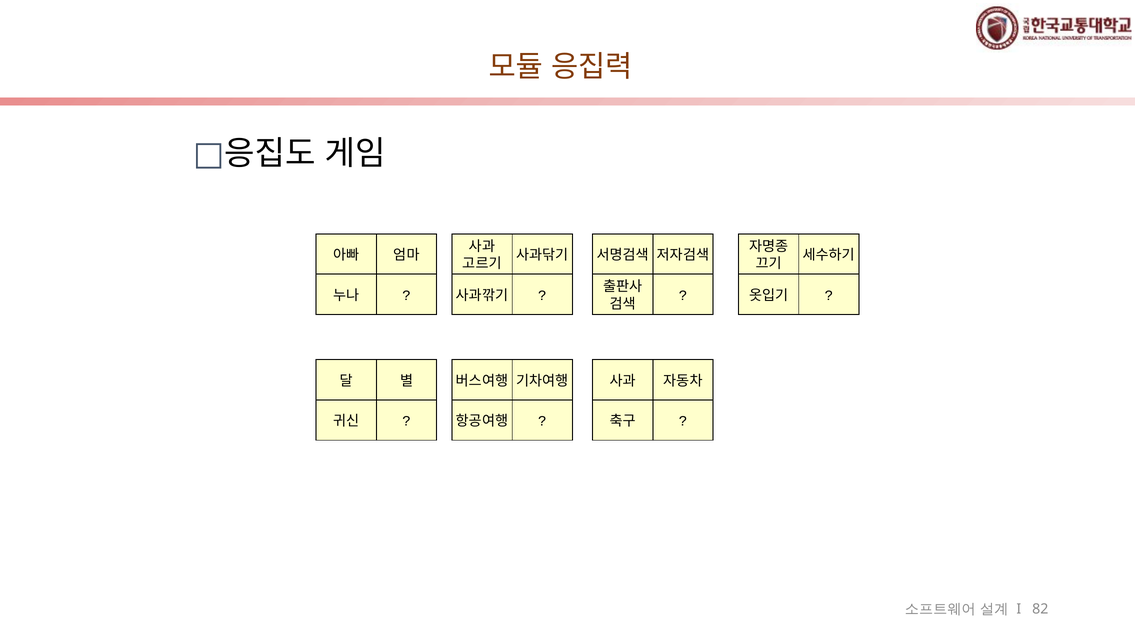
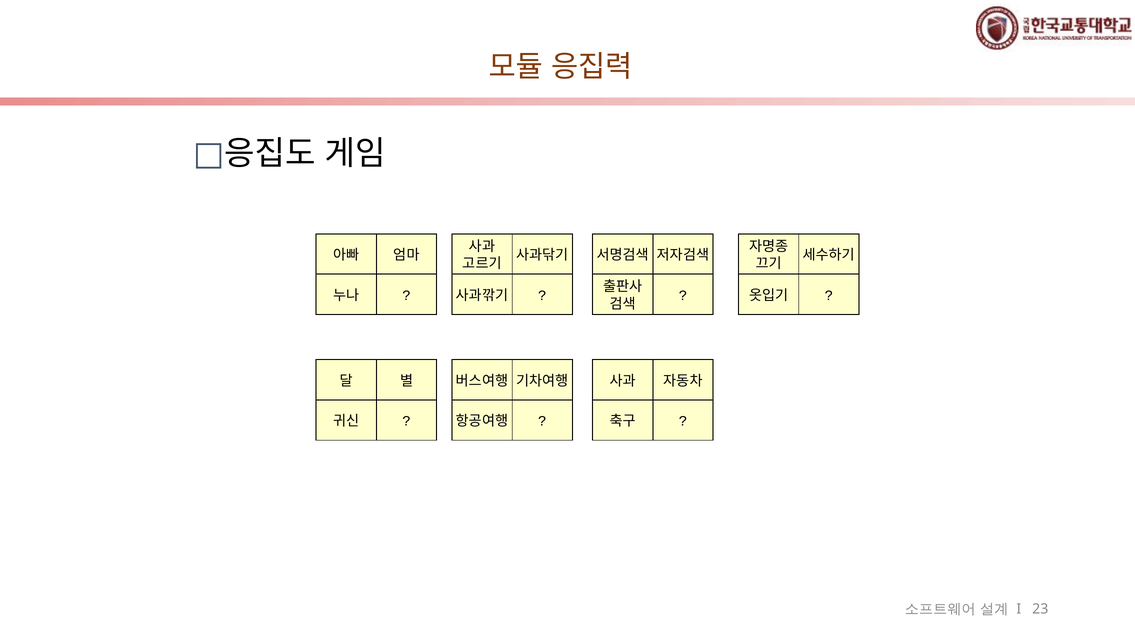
82: 82 -> 23
